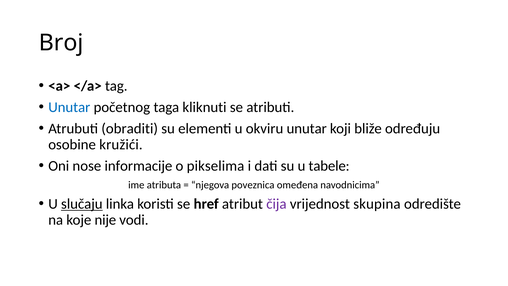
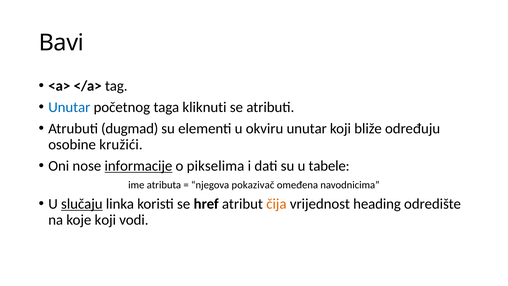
Broj: Broj -> Bavi
obraditi: obraditi -> dugmad
informacije underline: none -> present
poveznica: poveznica -> pokazivač
čija colour: purple -> orange
skupina: skupina -> heading
koje nije: nije -> koji
